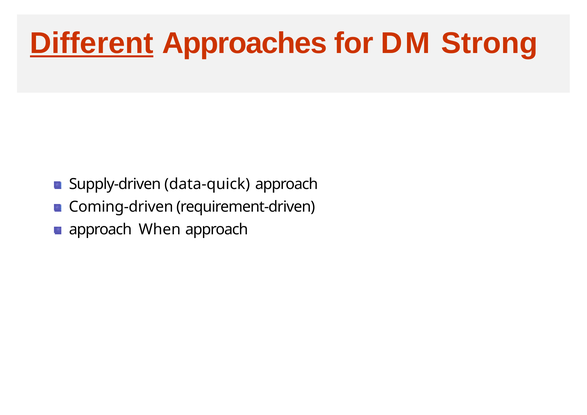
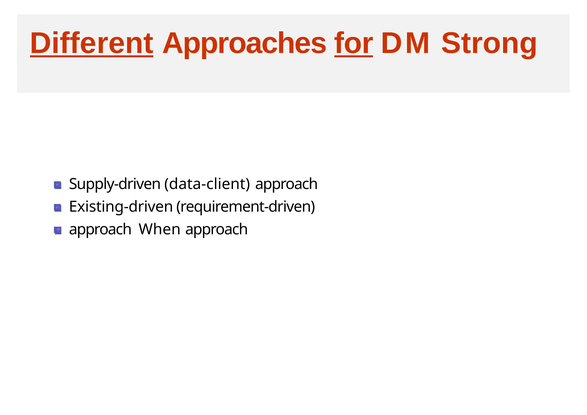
for underline: none -> present
data-quick: data-quick -> data-client
Coming-driven: Coming-driven -> Existing-driven
